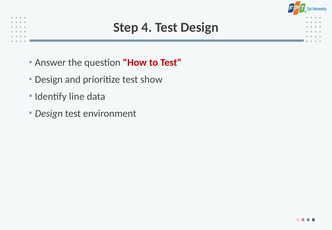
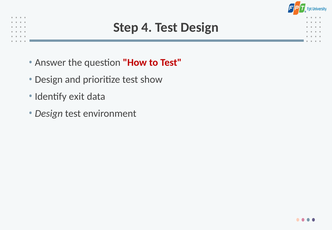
line: line -> exit
